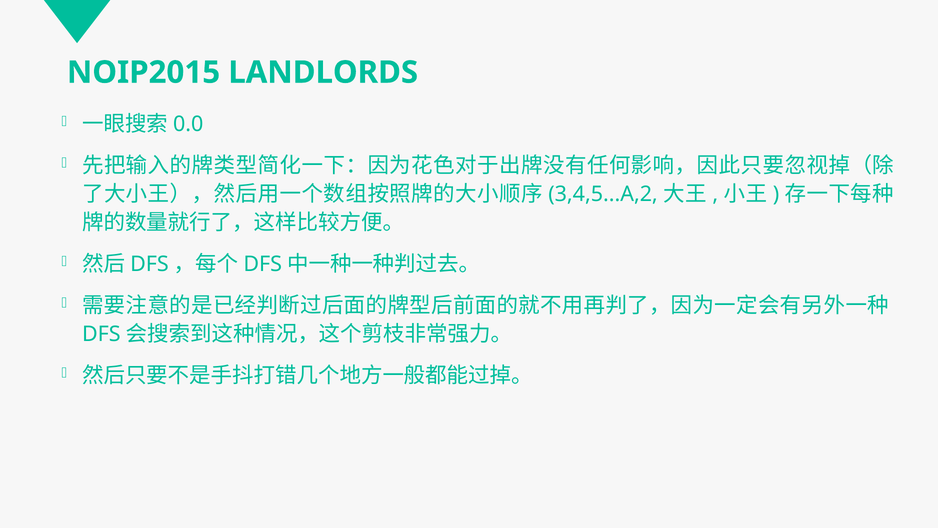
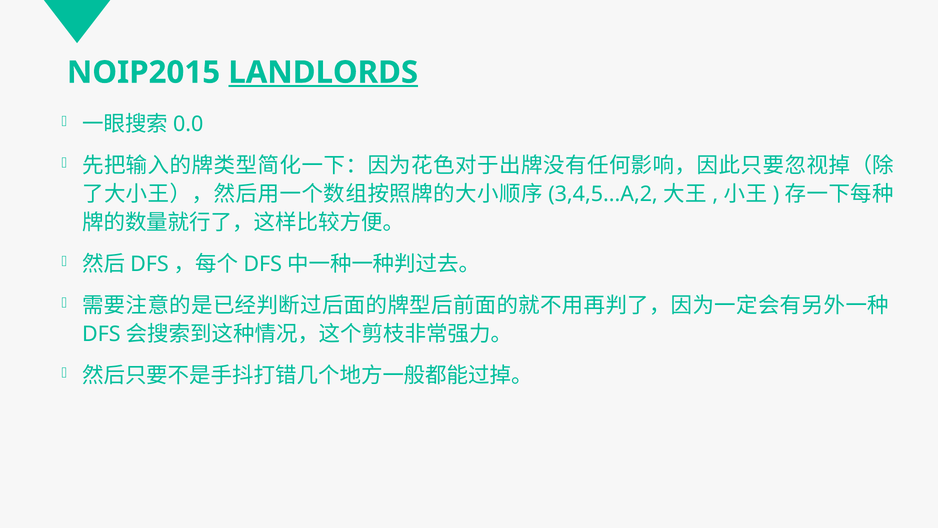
LANDLORDS underline: none -> present
